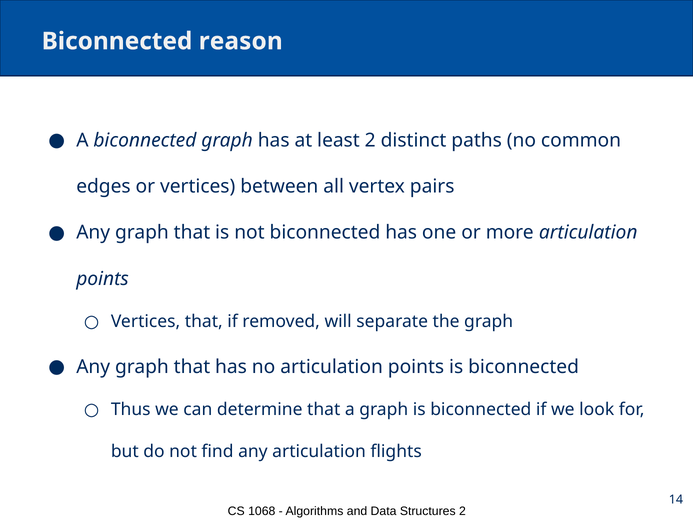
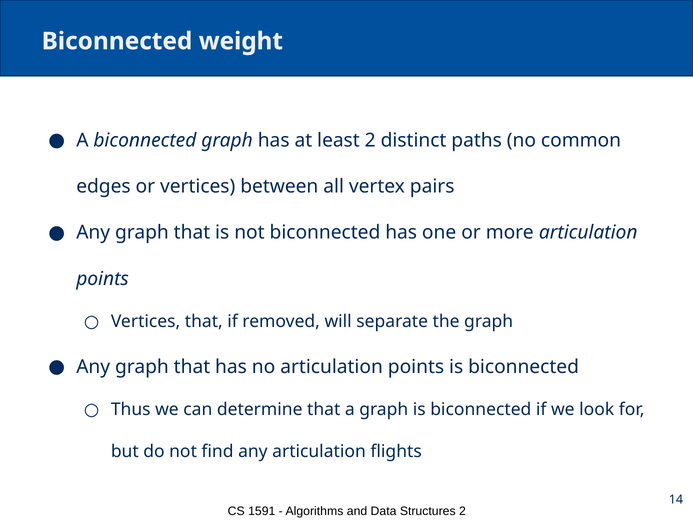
reason: reason -> weight
1068: 1068 -> 1591
